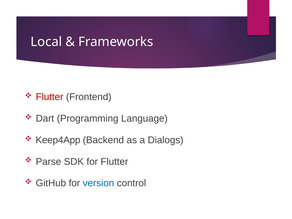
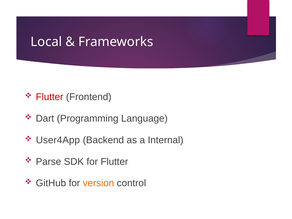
Keep4App: Keep4App -> User4App
Dialogs: Dialogs -> Internal
version colour: blue -> orange
